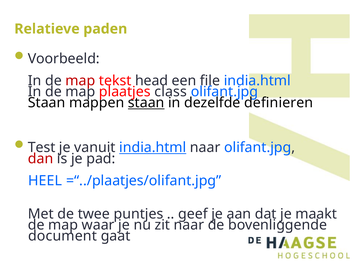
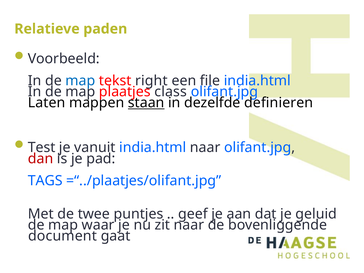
map at (80, 81) colour: red -> blue
head: head -> right
Staan at (47, 103): Staan -> Laten
india.html at (153, 148) underline: present -> none
HEEL: HEEL -> TAGS
maakt: maakt -> geluid
